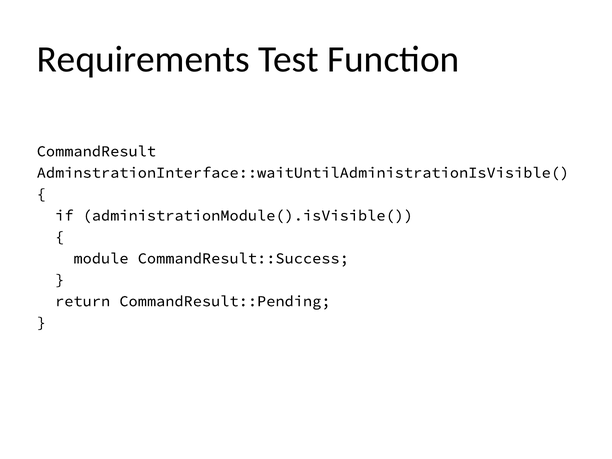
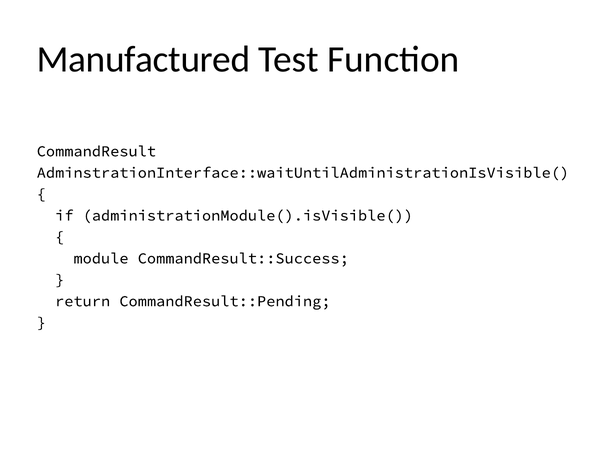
Requirements: Requirements -> Manufactured
